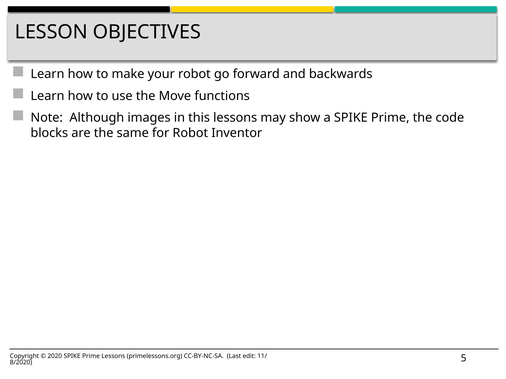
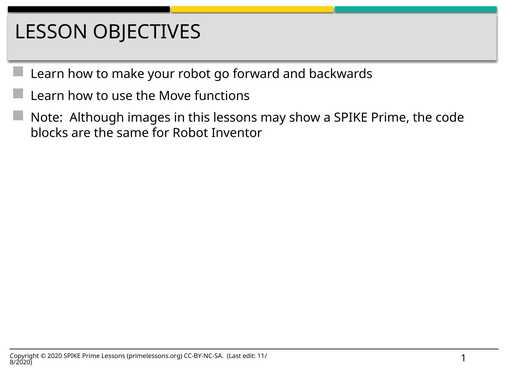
5: 5 -> 1
